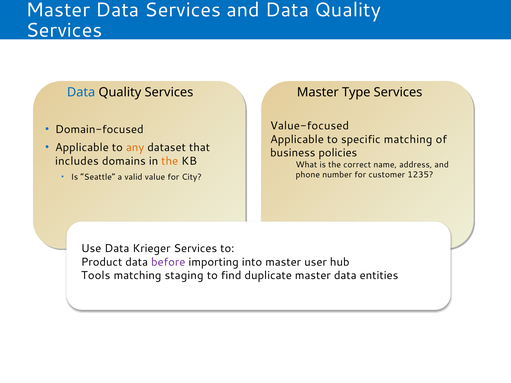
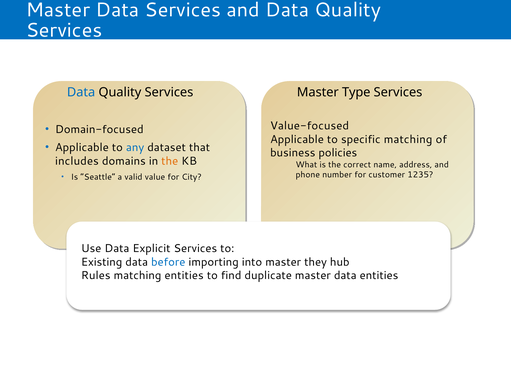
any colour: orange -> blue
Krieger: Krieger -> Explicit
Product: Product -> Existing
before colour: purple -> blue
user: user -> they
Tools: Tools -> Rules
matching staging: staging -> entities
